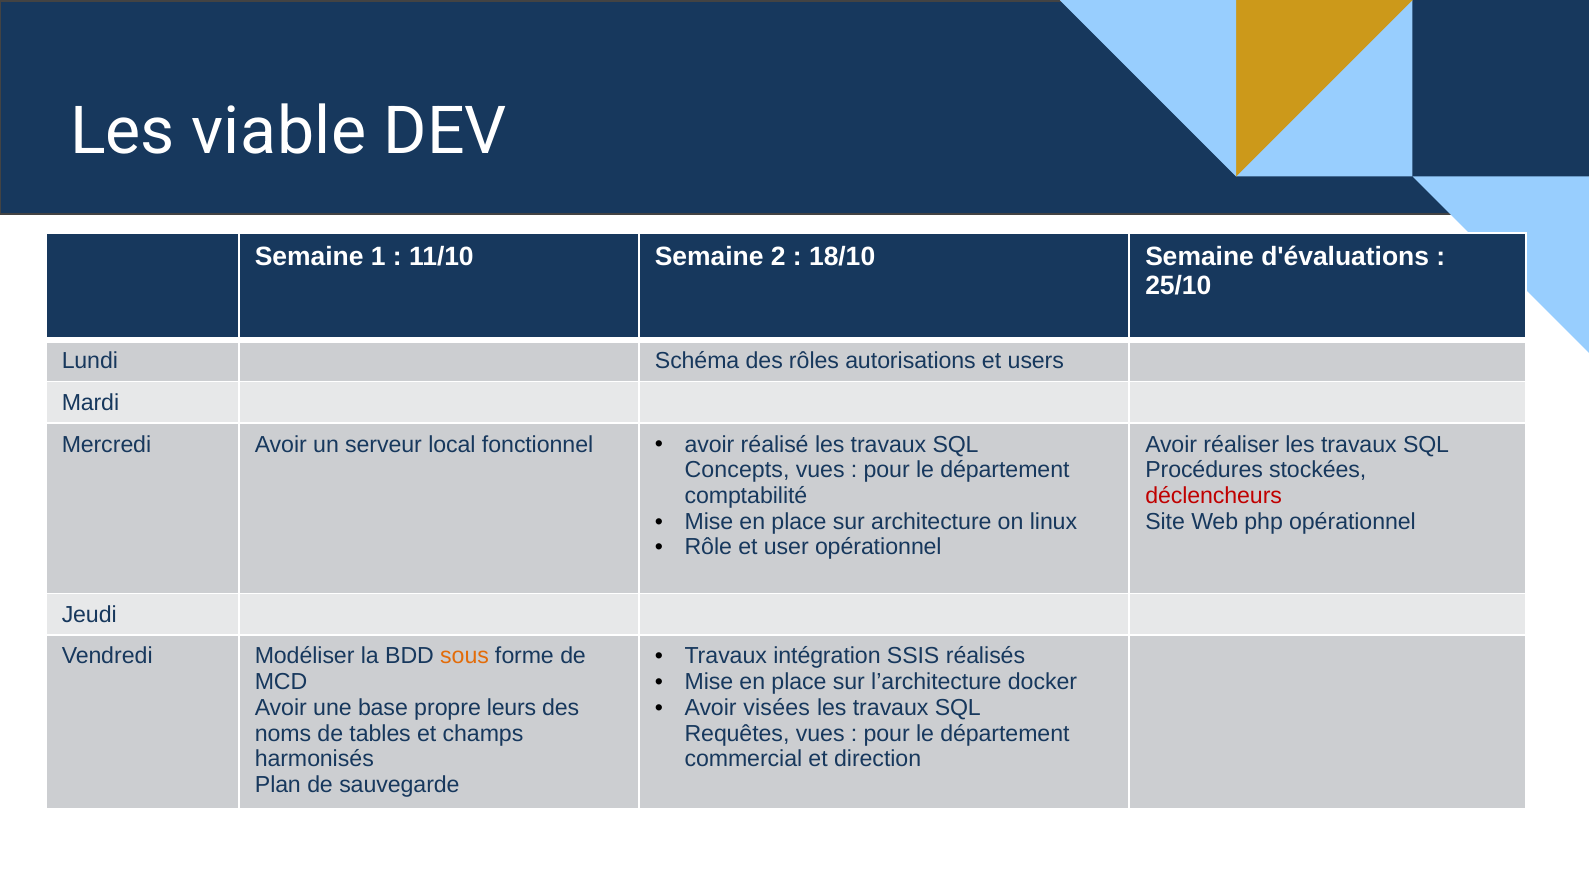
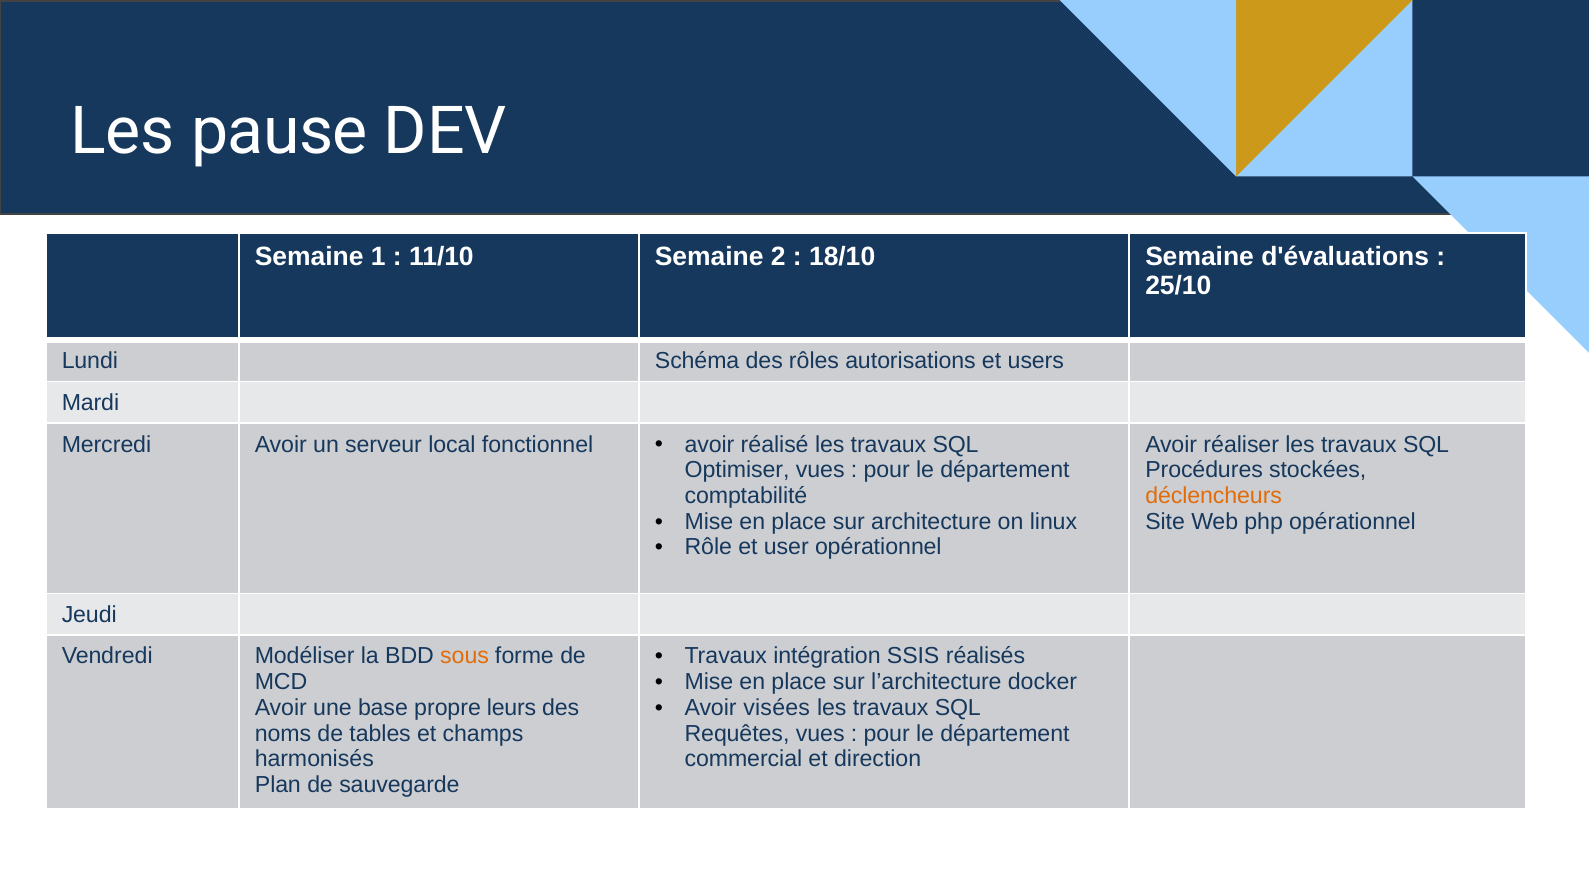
viable: viable -> pause
Concepts: Concepts -> Optimiser
déclencheurs colour: red -> orange
